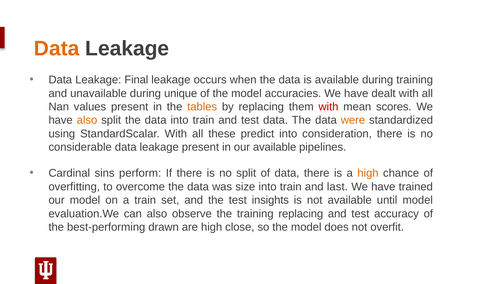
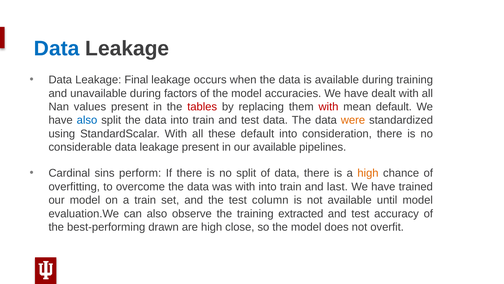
Data at (57, 49) colour: orange -> blue
unique: unique -> factors
tables colour: orange -> red
mean scores: scores -> default
also at (87, 120) colour: orange -> blue
these predict: predict -> default
was size: size -> with
insights: insights -> column
training replacing: replacing -> extracted
